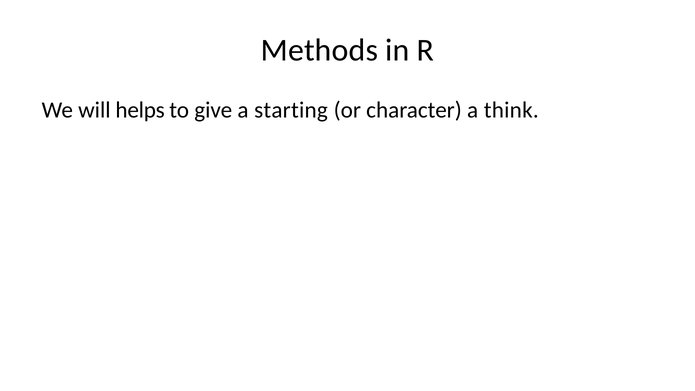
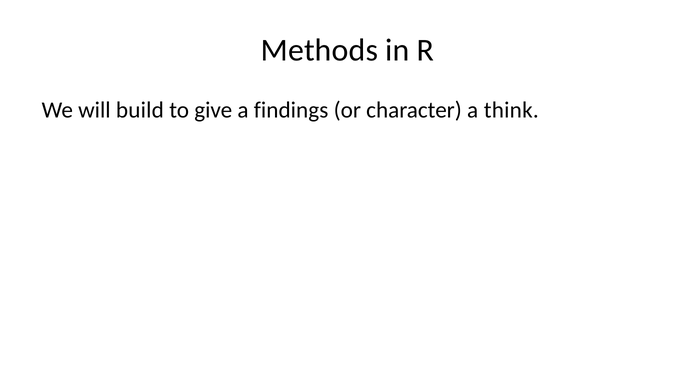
helps: helps -> build
starting: starting -> findings
